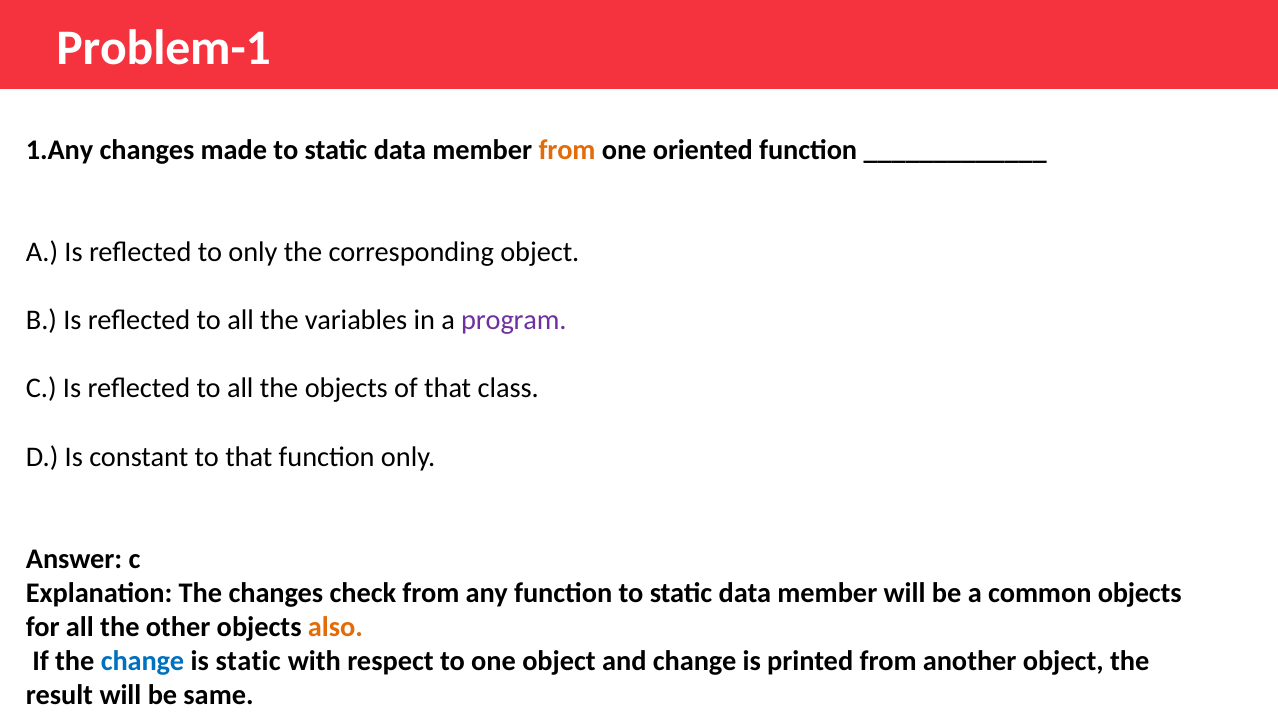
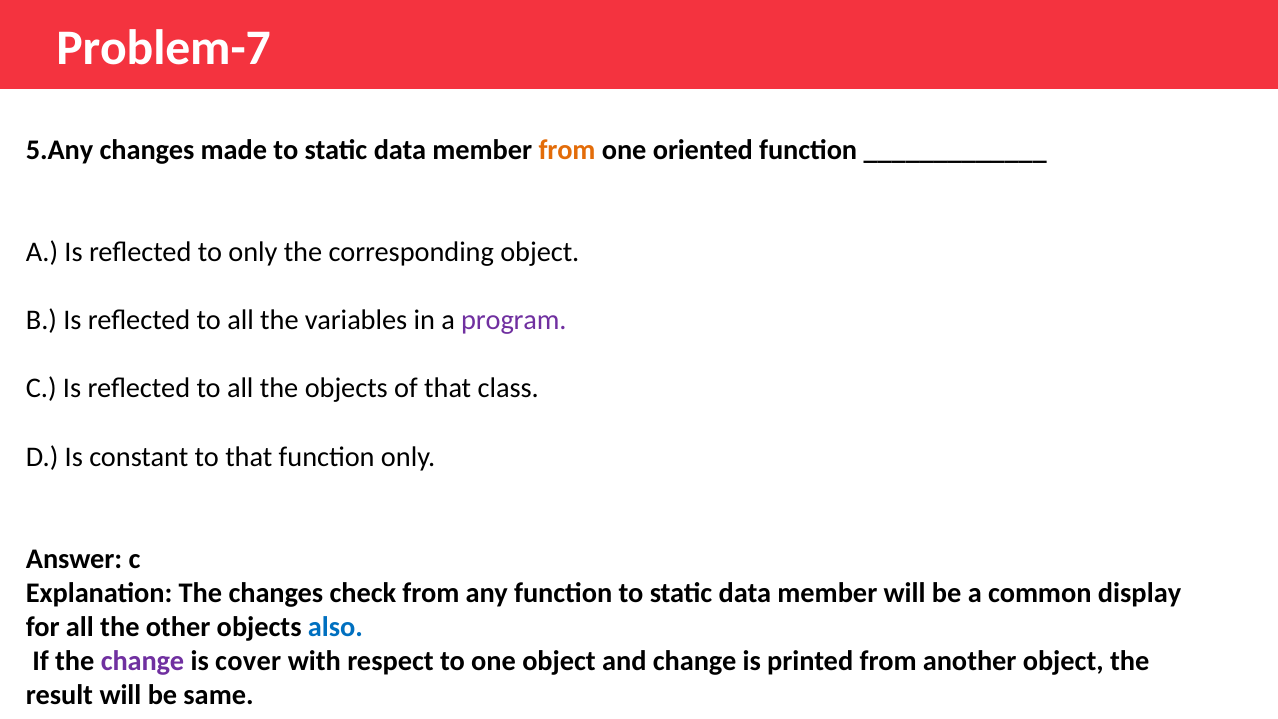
Problem-1: Problem-1 -> Problem-7
1.Any: 1.Any -> 5.Any
common objects: objects -> display
also colour: orange -> blue
change at (143, 661) colour: blue -> purple
is static: static -> cover
